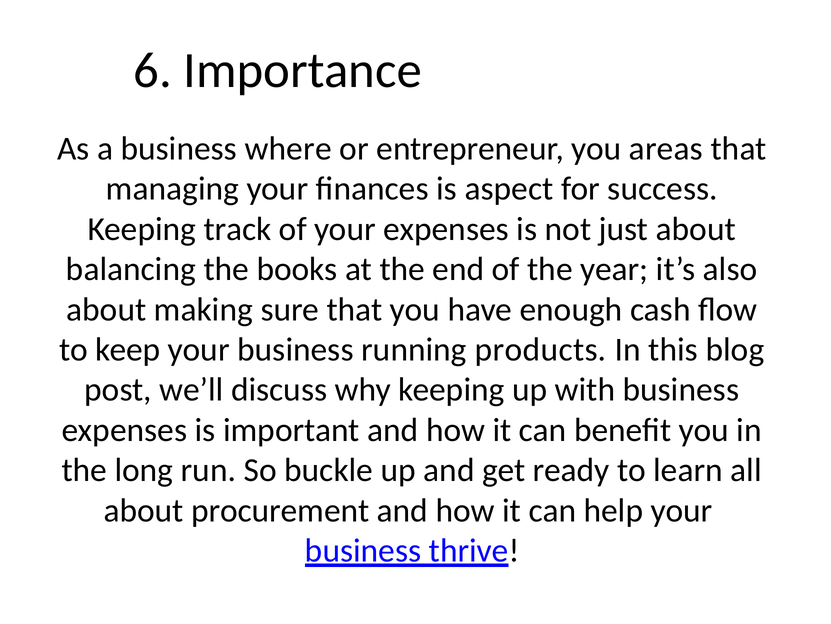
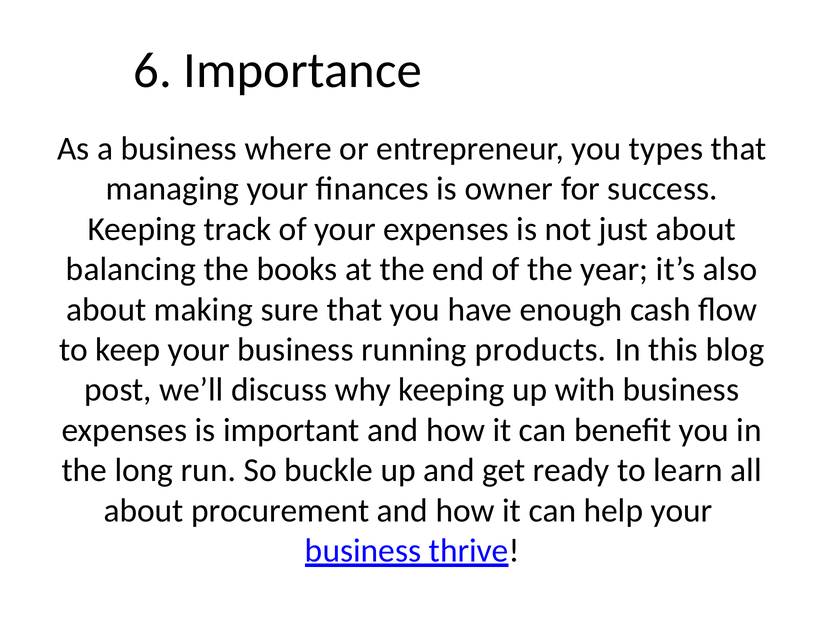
areas: areas -> types
aspect: aspect -> owner
